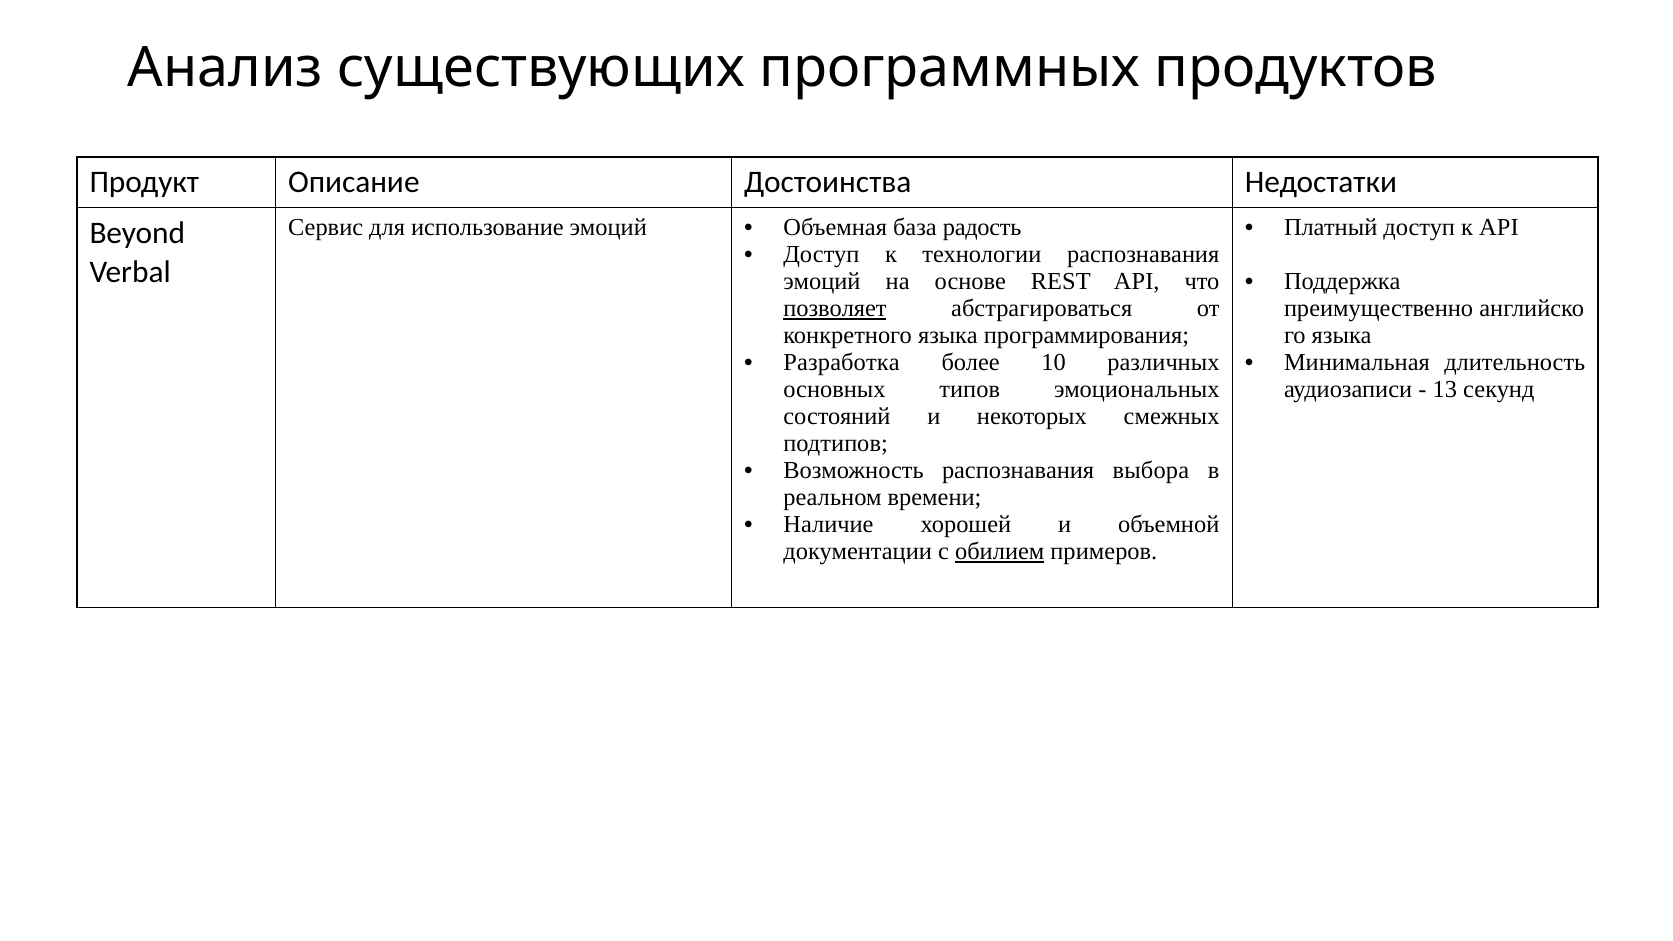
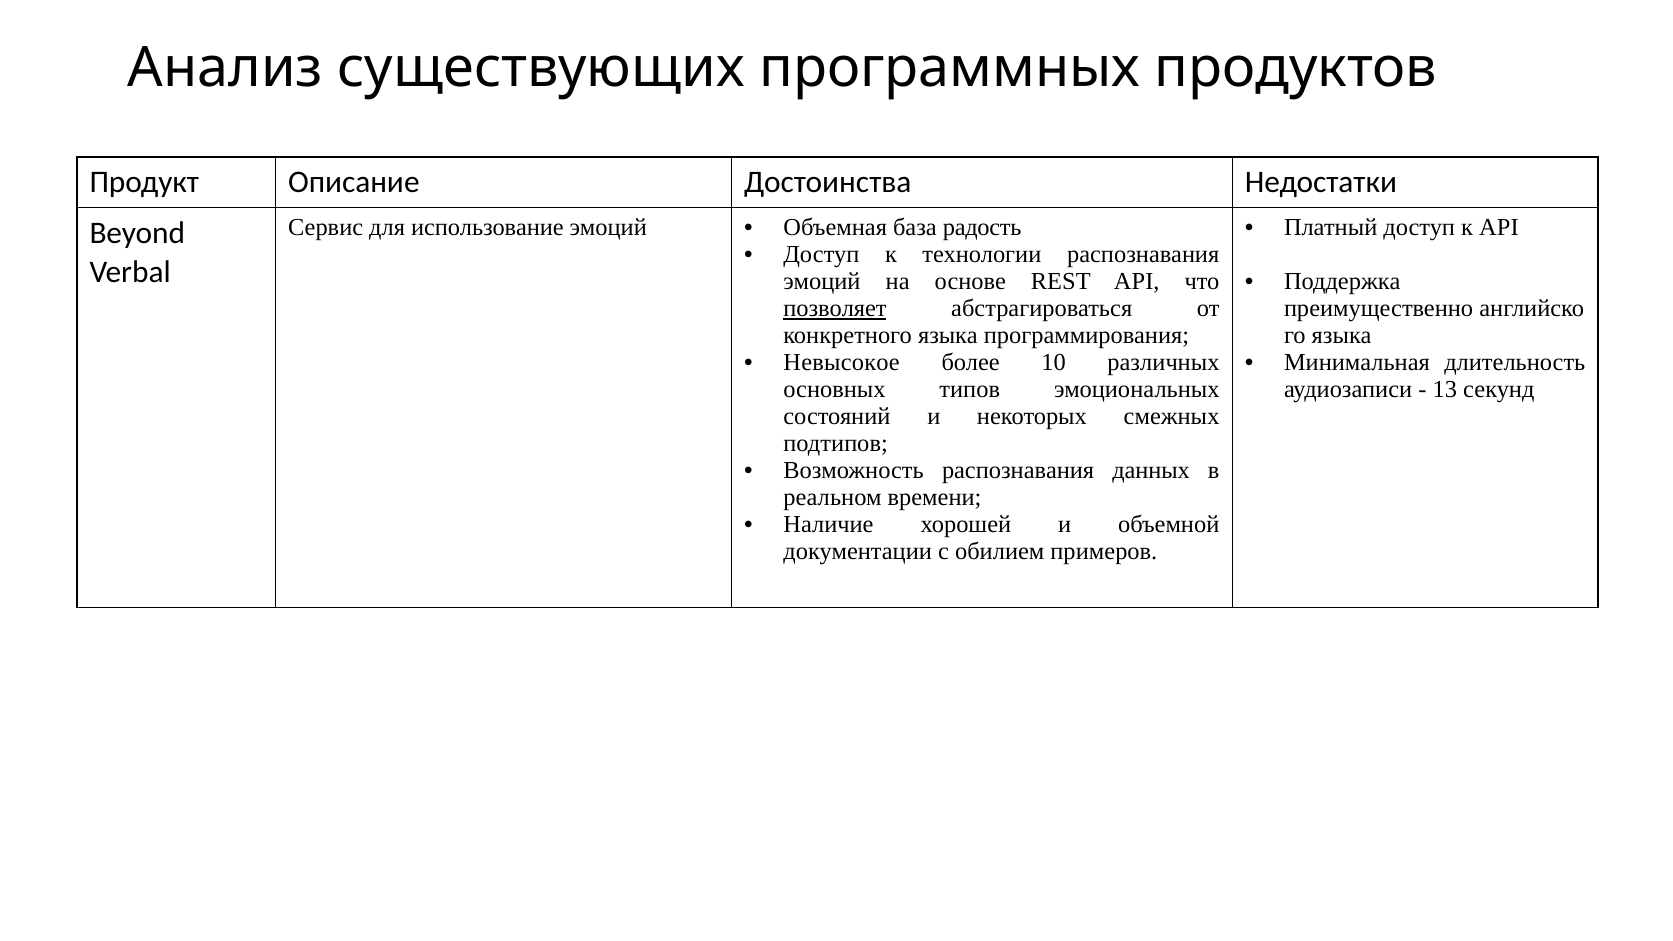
Разработка: Разработка -> Невысокое
выбора: выбора -> данных
обилием underline: present -> none
